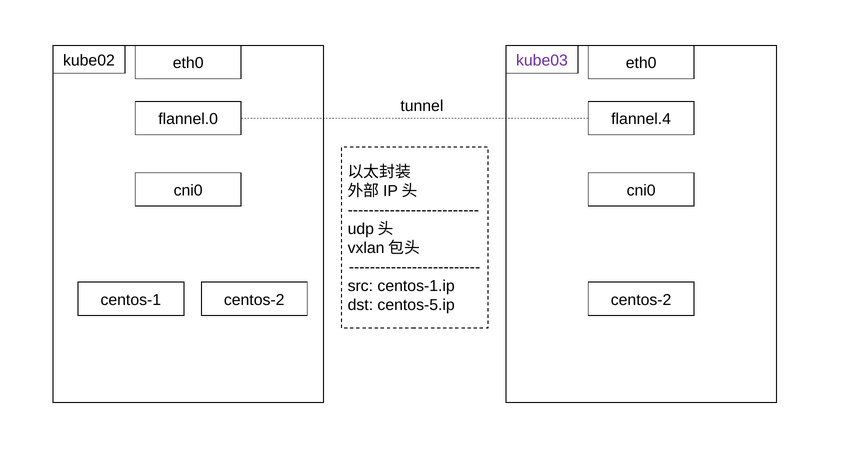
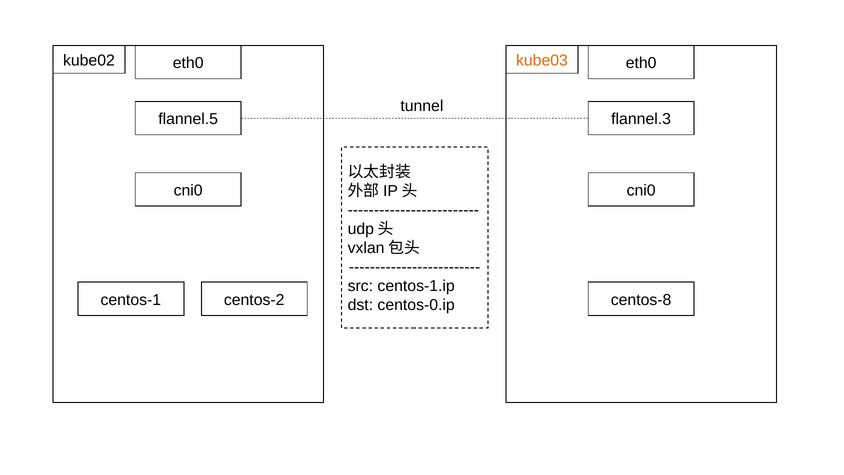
kube03 colour: purple -> orange
flannel.0: flannel.0 -> flannel.5
flannel.4: flannel.4 -> flannel.3
centos-2 at (641, 300): centos-2 -> centos-8
centos-5.ip: centos-5.ip -> centos-0.ip
